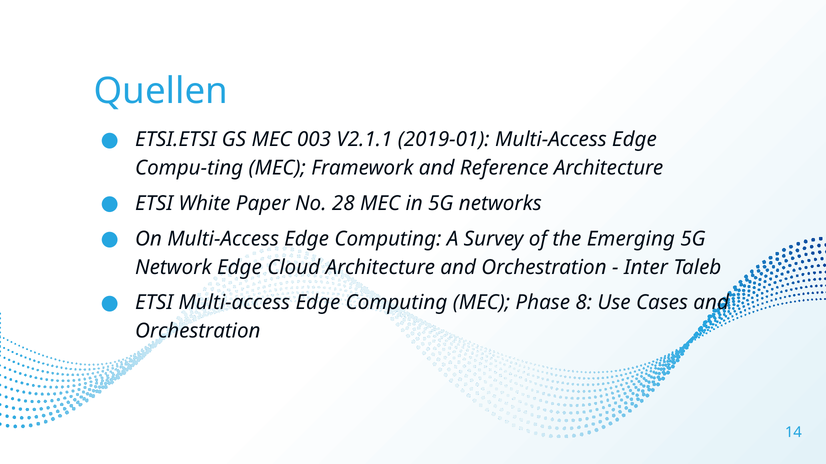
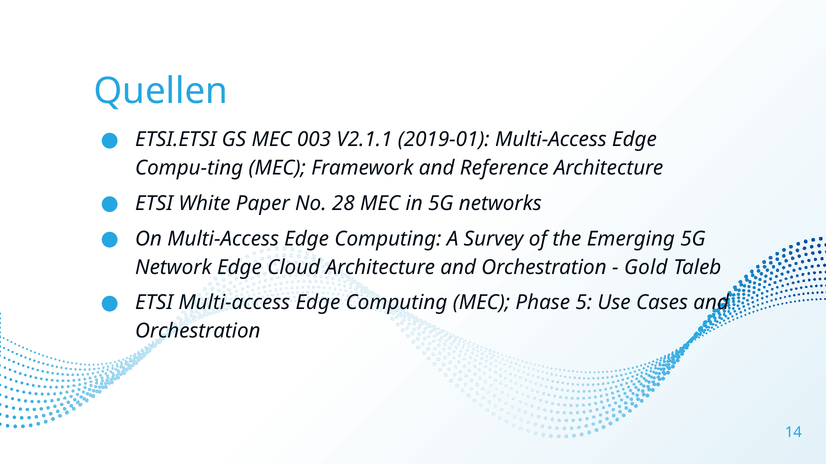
Inter: Inter -> Gold
8: 8 -> 5
